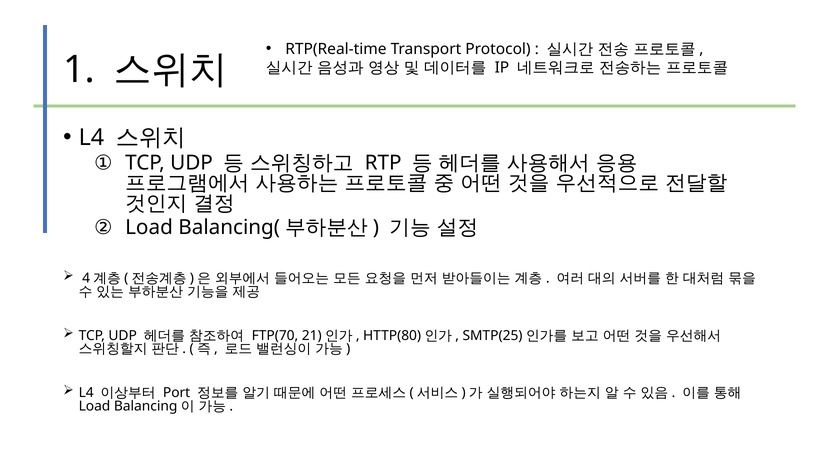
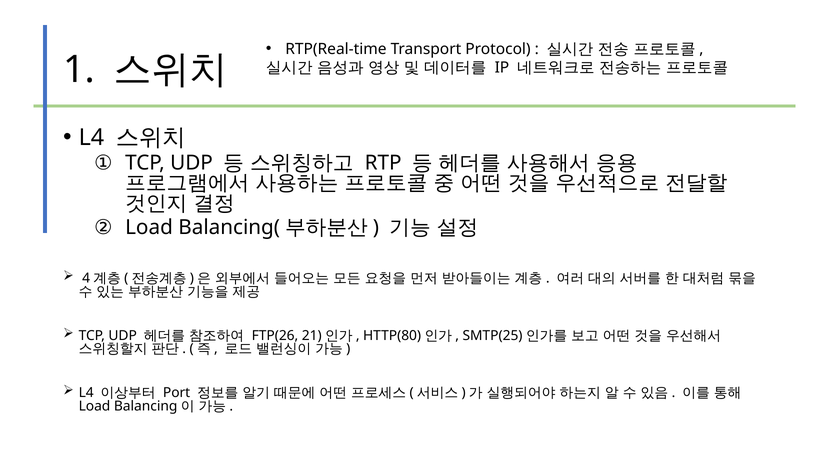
FTP(70: FTP(70 -> FTP(26
